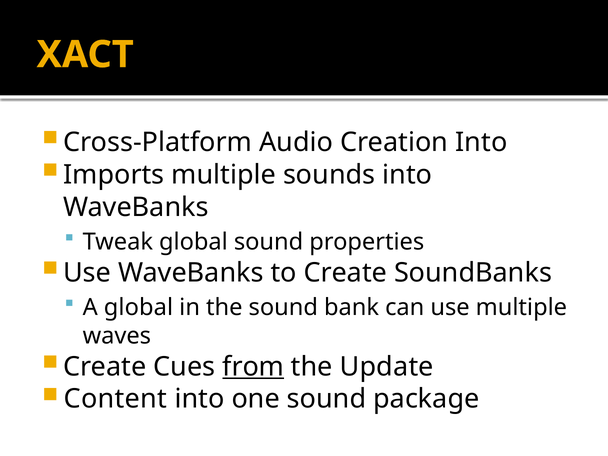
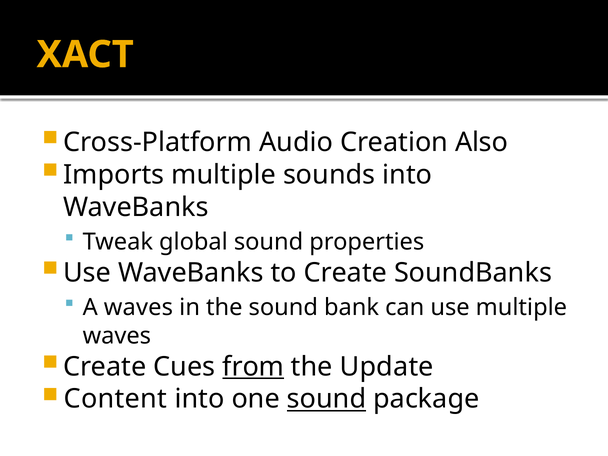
Creation Into: Into -> Also
A global: global -> waves
sound at (327, 399) underline: none -> present
